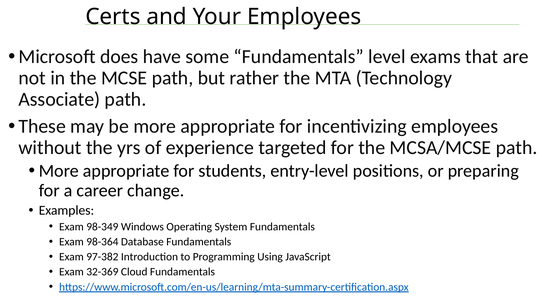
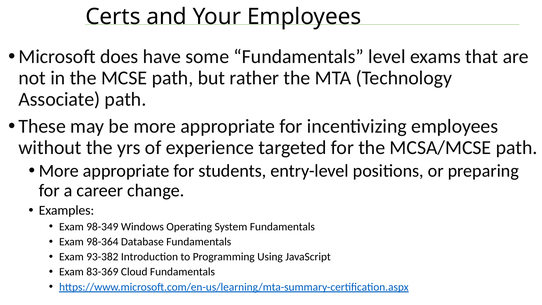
97-382: 97-382 -> 93-382
32-369: 32-369 -> 83-369
